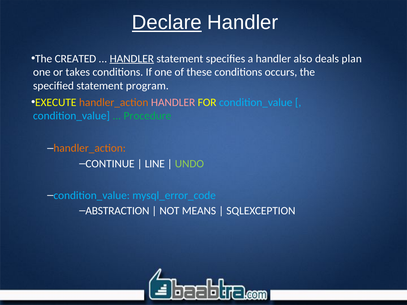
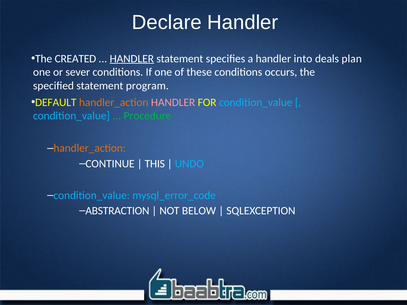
Declare underline: present -> none
also: also -> into
takes: takes -> sever
EXECUTE: EXECUTE -> DEFAULT
LINE: LINE -> THIS
UNDO colour: light green -> light blue
MEANS: MEANS -> BELOW
